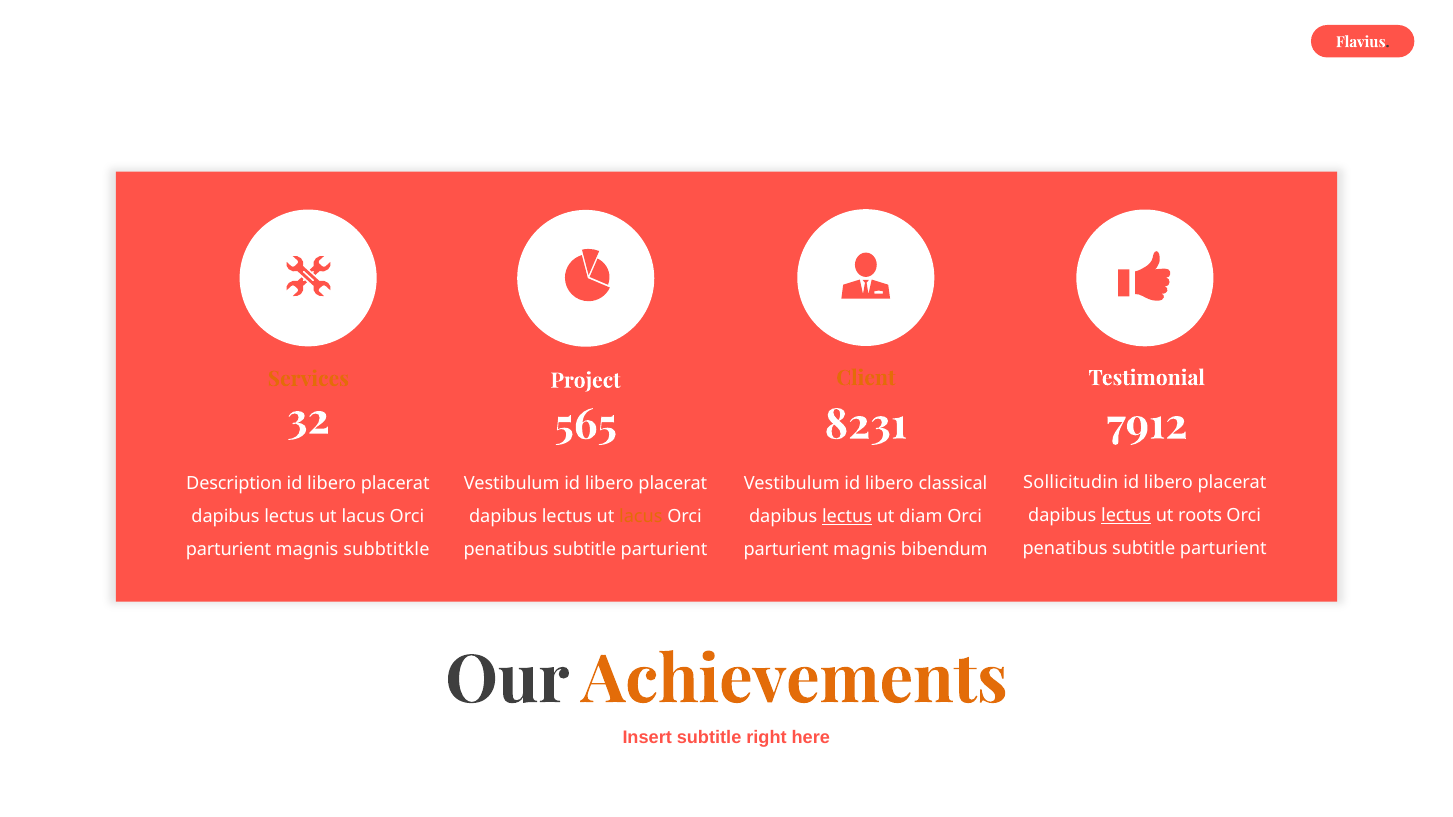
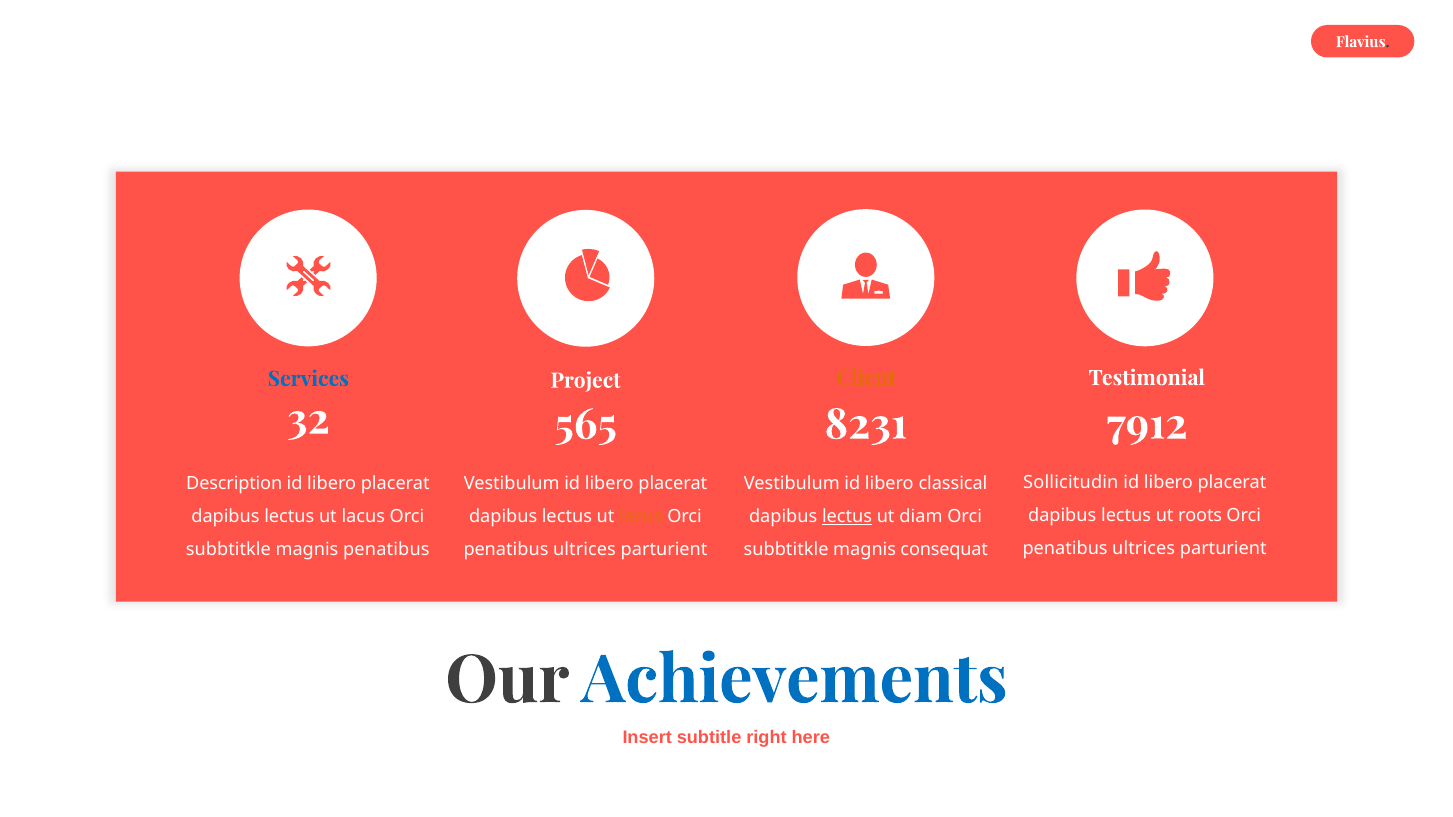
Services colour: orange -> blue
lectus at (1126, 516) underline: present -> none
subtitle at (1144, 549): subtitle -> ultrices
parturient at (229, 549): parturient -> subbtitkle
magnis subbtitkle: subbtitkle -> penatibus
subtitle at (585, 549): subtitle -> ultrices
parturient at (786, 550): parturient -> subbtitkle
bibendum: bibendum -> consequat
Achievements colour: orange -> blue
